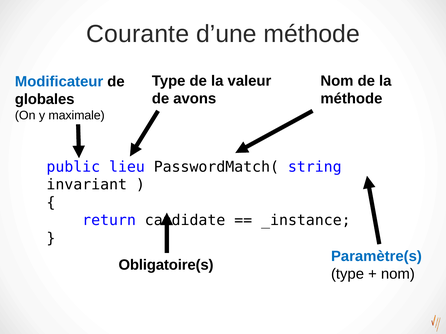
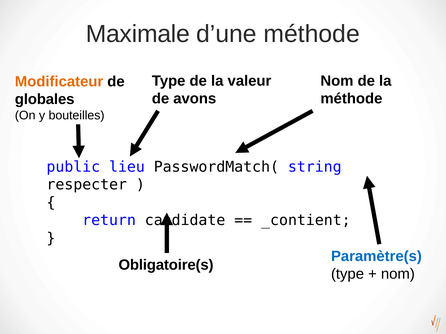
Courante: Courante -> Maximale
Modificateur colour: blue -> orange
maximale: maximale -> bouteilles
invariant: invariant -> respecter
_instance: _instance -> _contient
